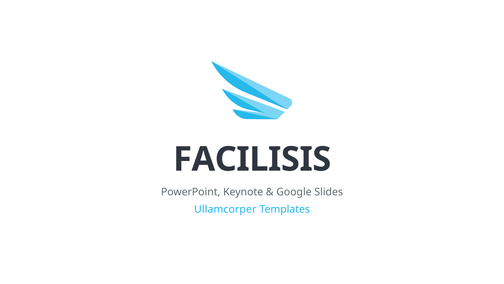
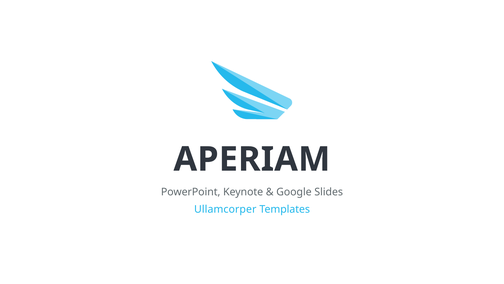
FACILISIS: FACILISIS -> APERIAM
